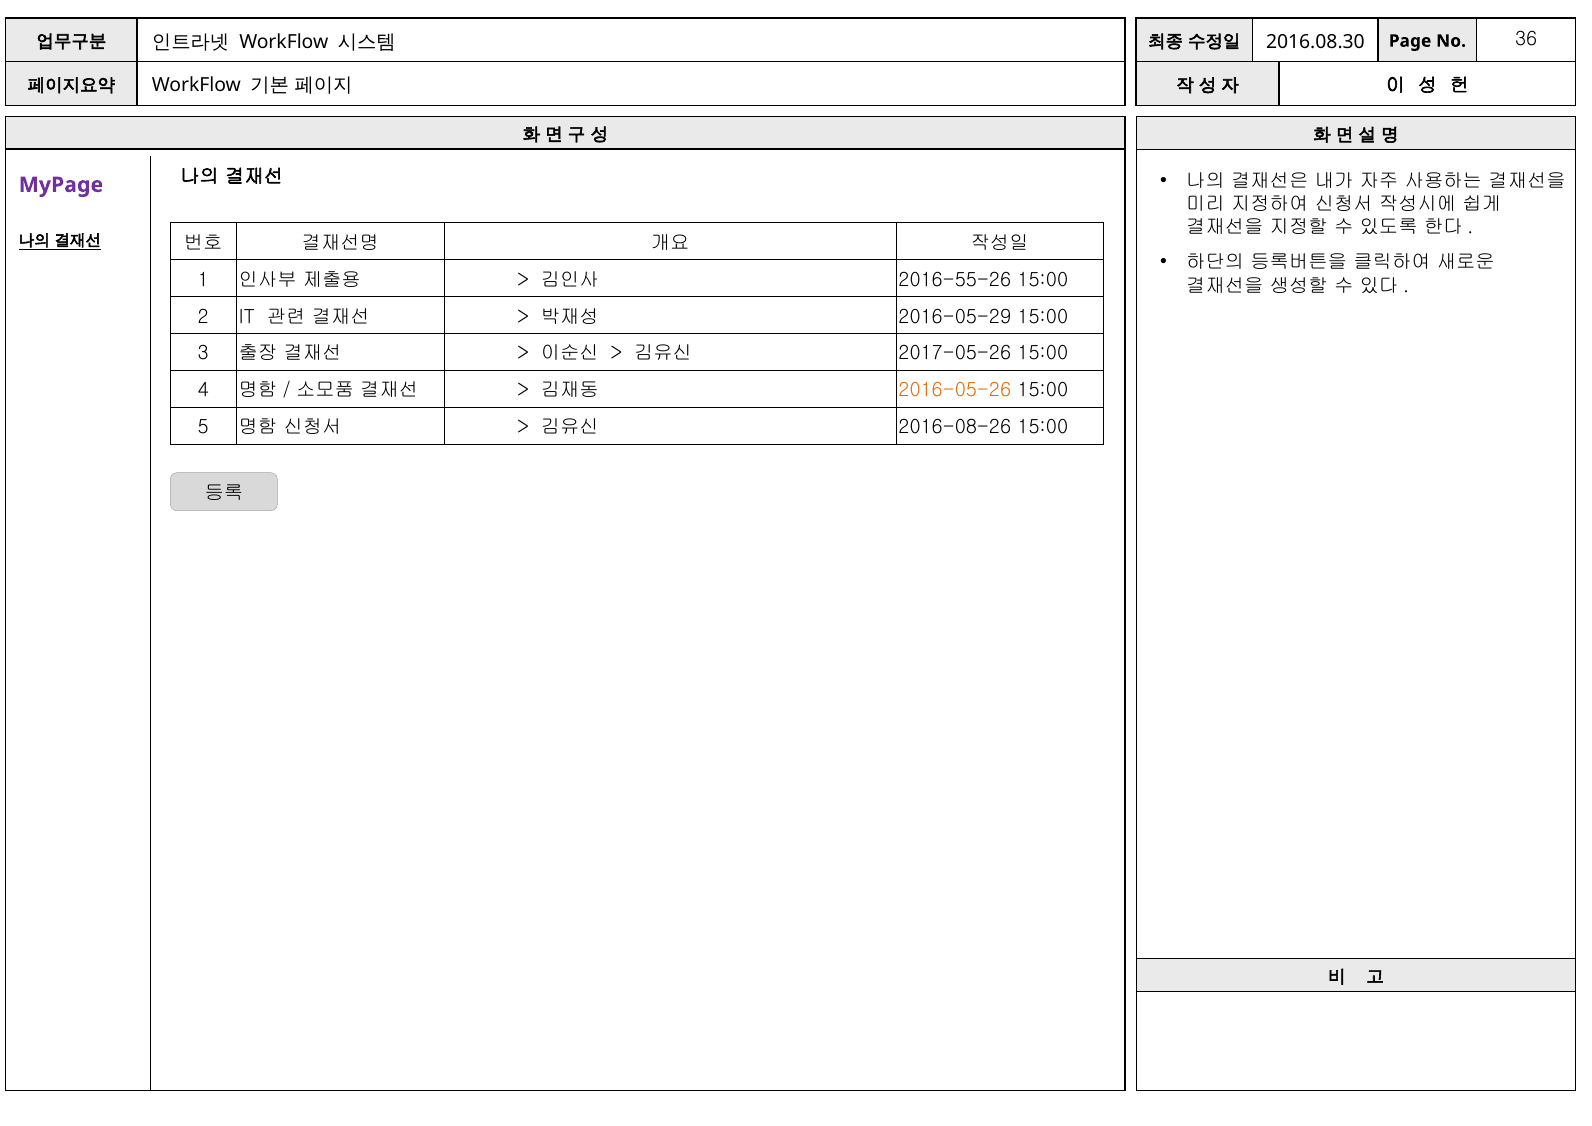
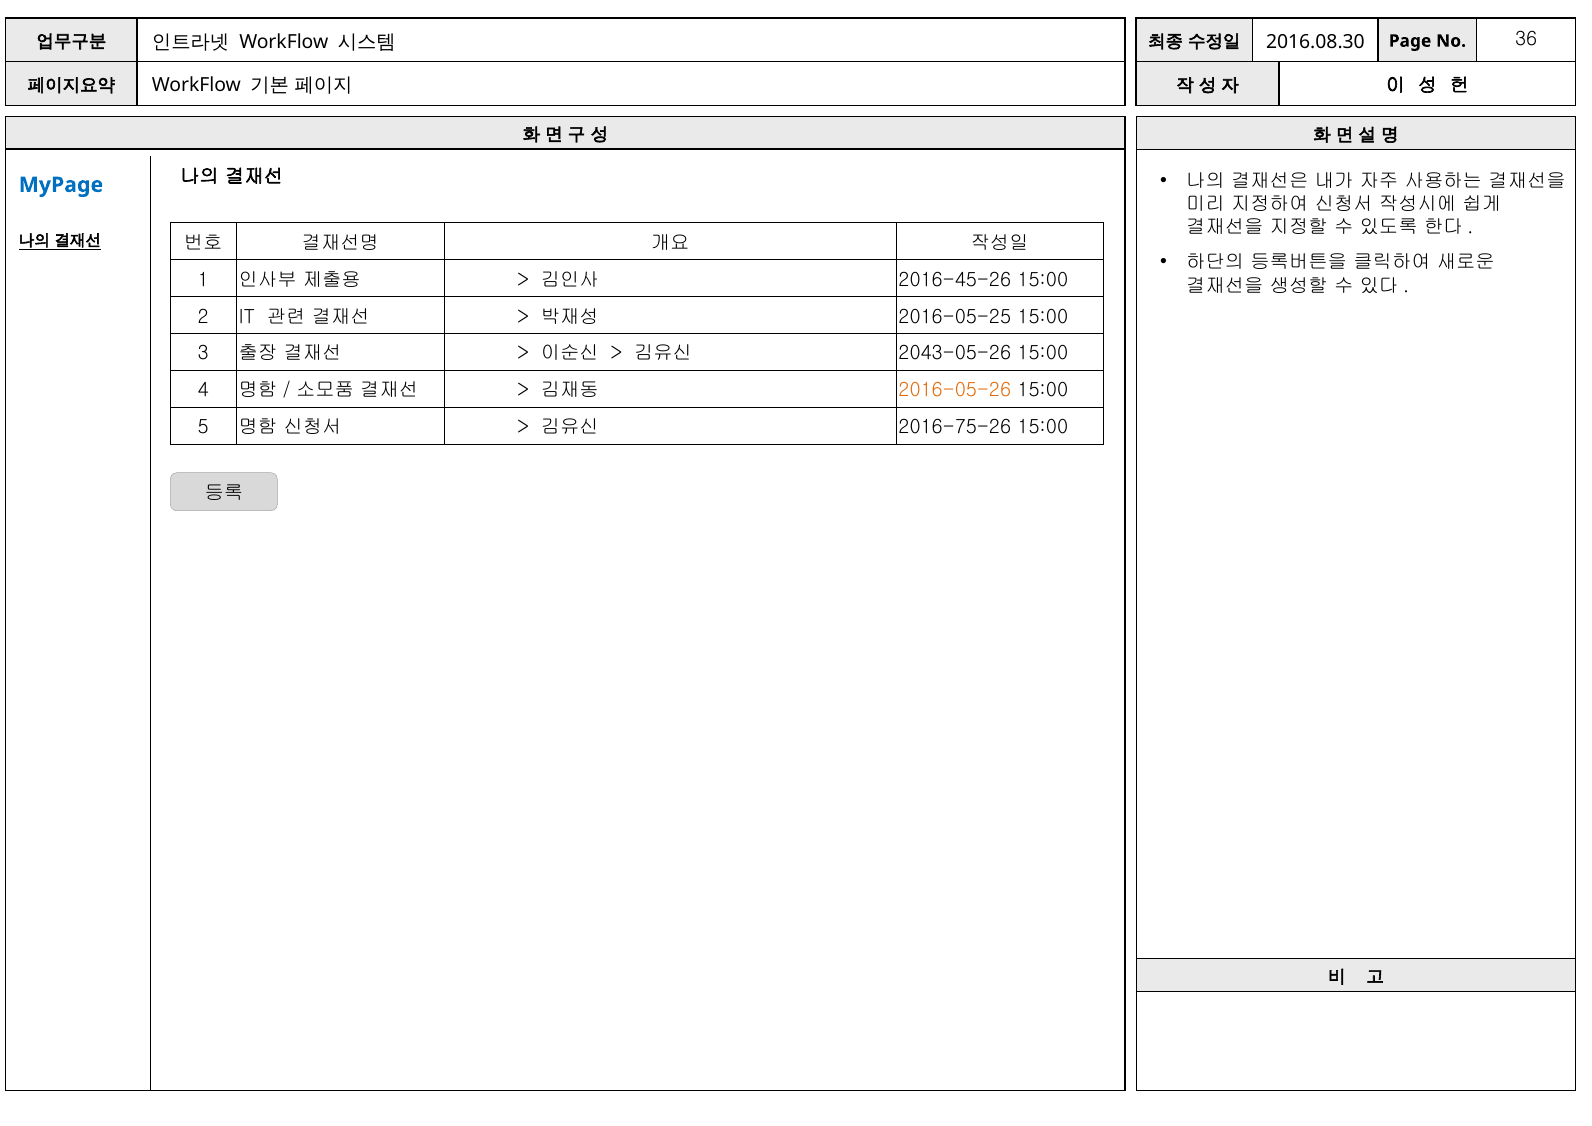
MyPage colour: purple -> blue
2016-55-26: 2016-55-26 -> 2016-45-26
2016-05-29: 2016-05-29 -> 2016-05-25
2017-05-26: 2017-05-26 -> 2043-05-26
2016-08-26: 2016-08-26 -> 2016-75-26
